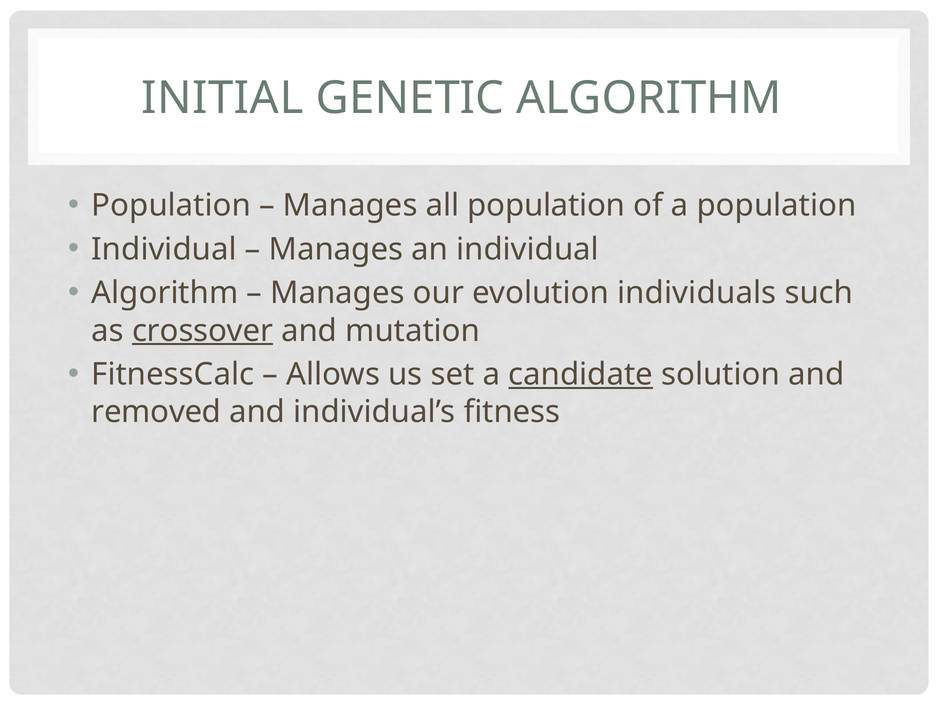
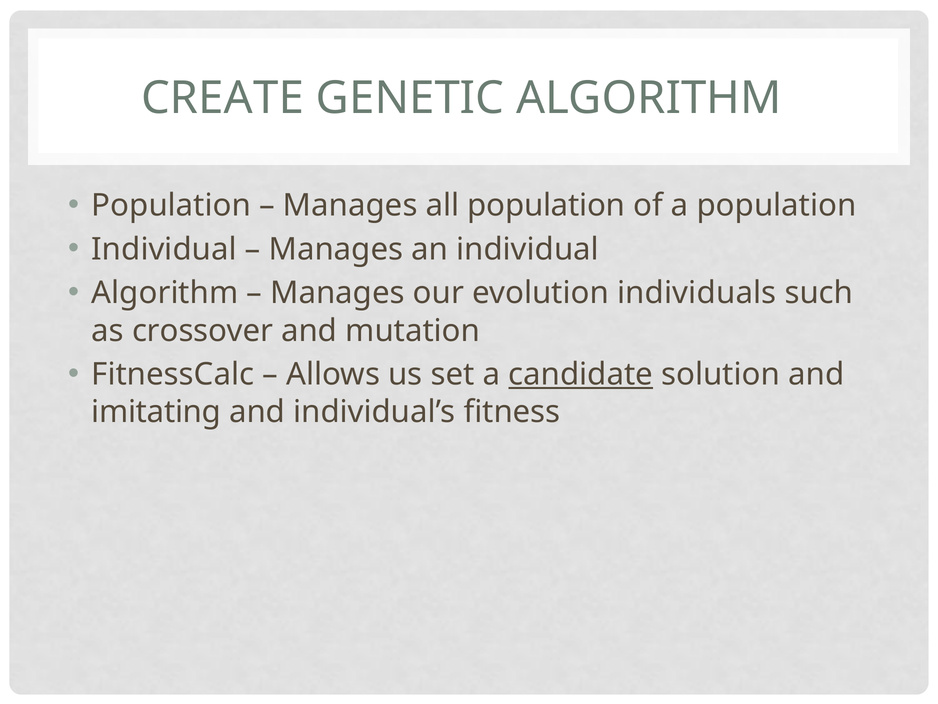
INITIAL: INITIAL -> CREATE
crossover underline: present -> none
removed: removed -> imitating
